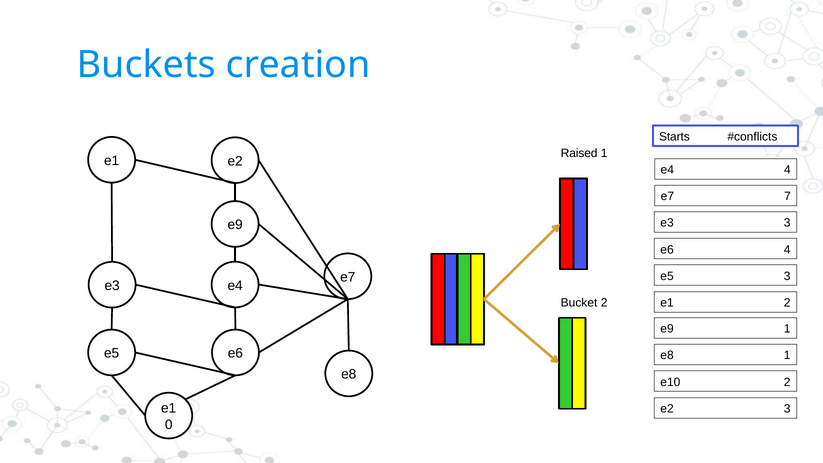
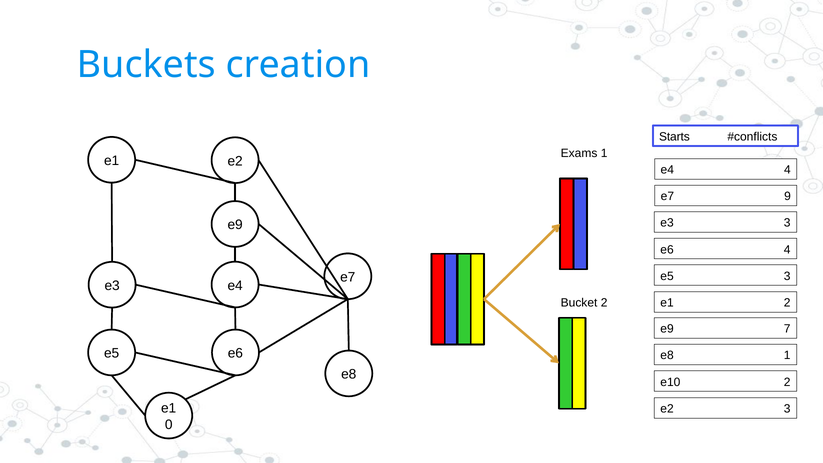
Raised: Raised -> Exams
7: 7 -> 9
e9 1: 1 -> 7
